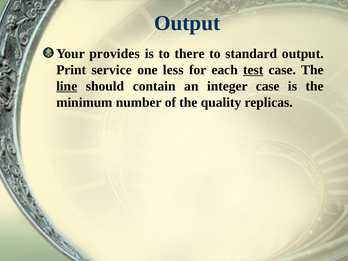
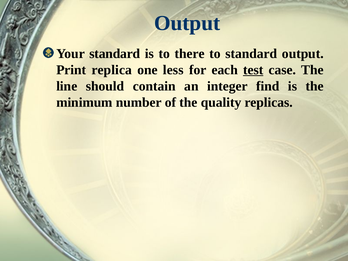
Your provides: provides -> standard
service: service -> replica
line underline: present -> none
integer case: case -> find
